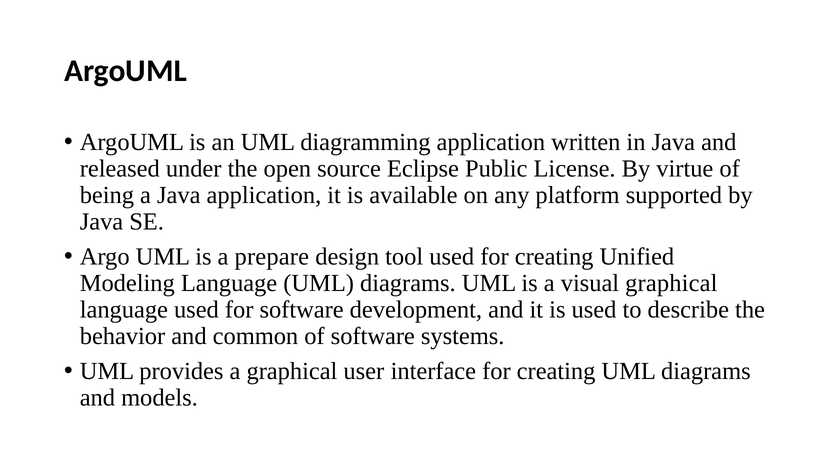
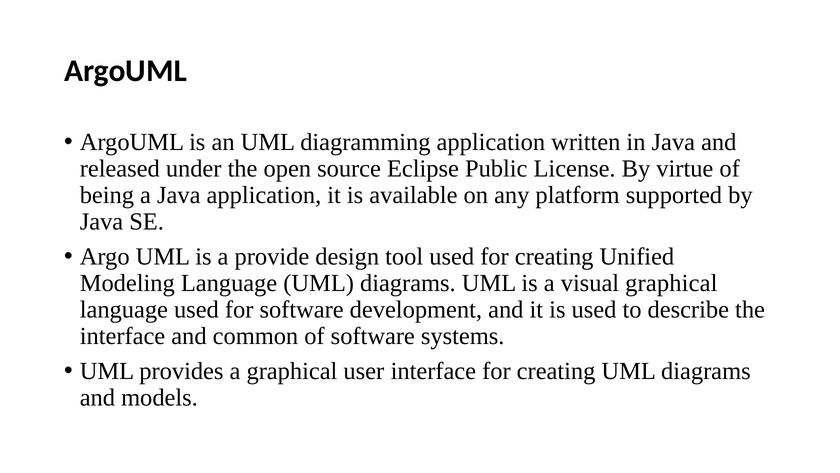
prepare: prepare -> provide
behavior at (123, 336): behavior -> interface
